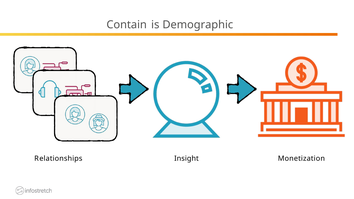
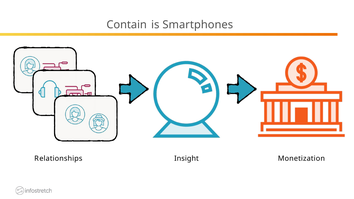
Demographic: Demographic -> Smartphones
